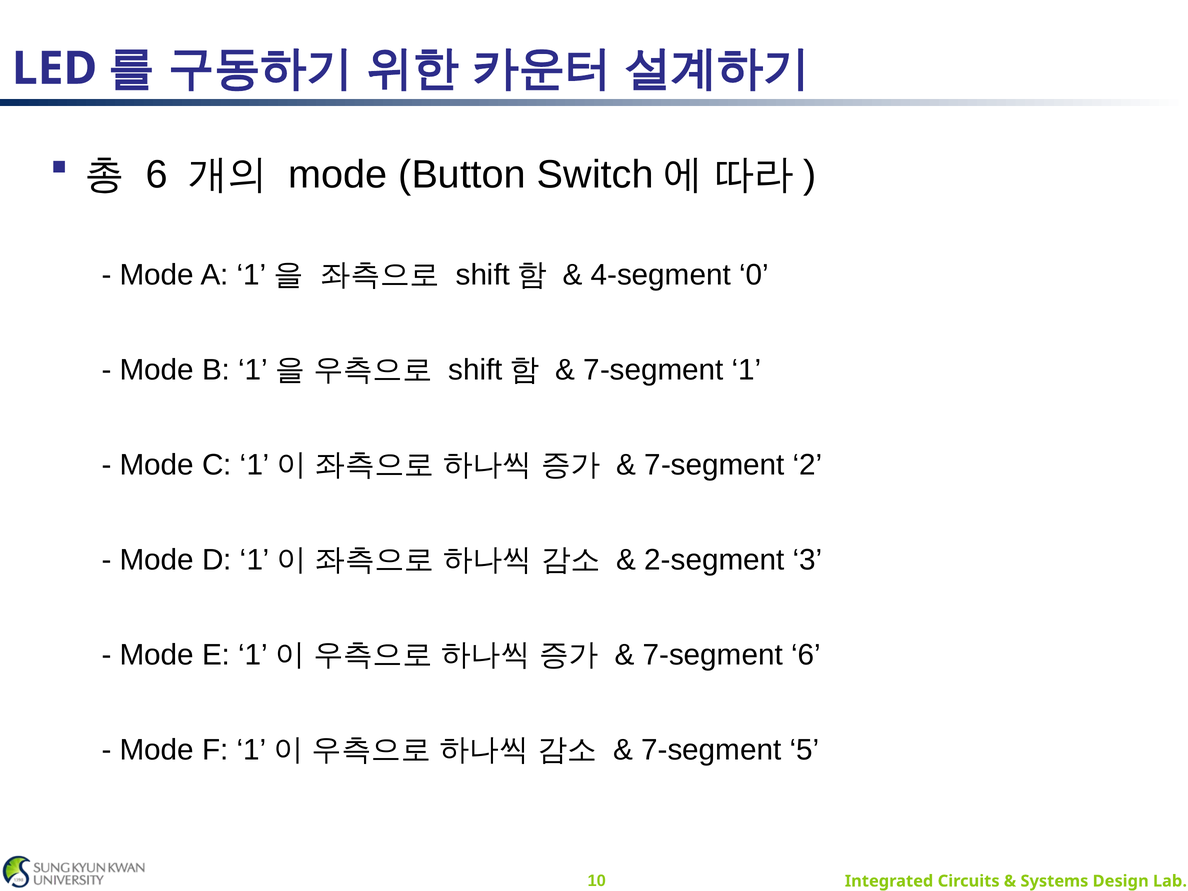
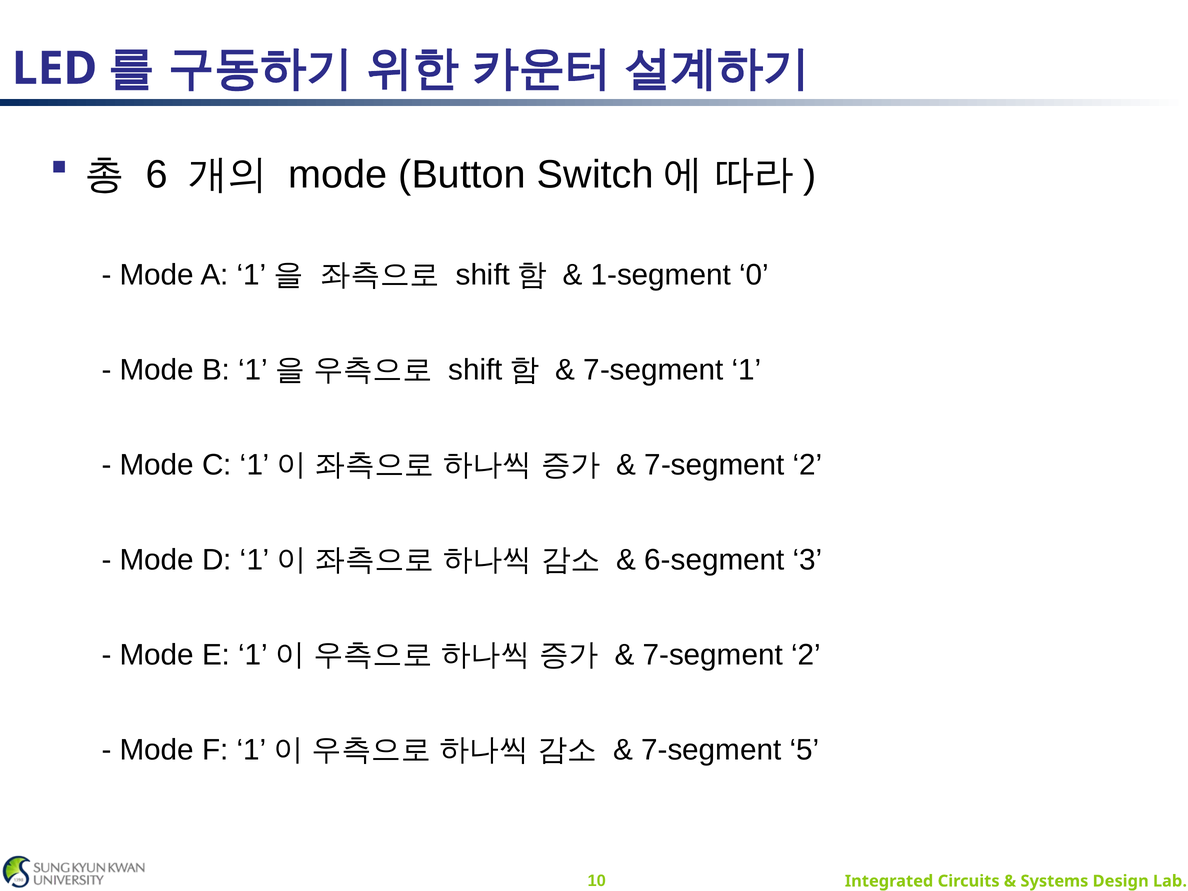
4-segment: 4-segment -> 1-segment
2-segment: 2-segment -> 6-segment
6 at (806, 655): 6 -> 2
